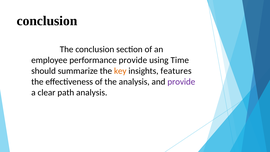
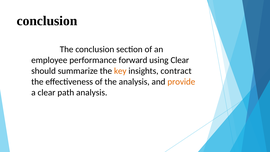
performance provide: provide -> forward
using Time: Time -> Clear
features: features -> contract
provide at (181, 82) colour: purple -> orange
